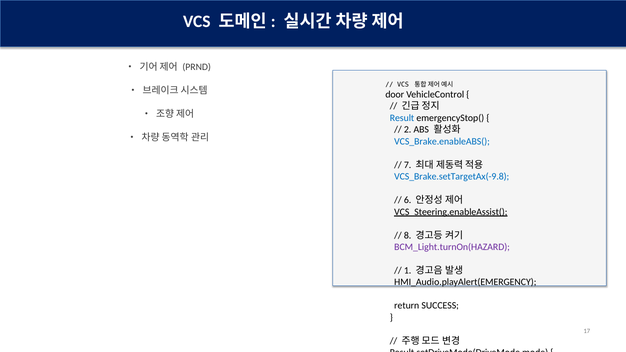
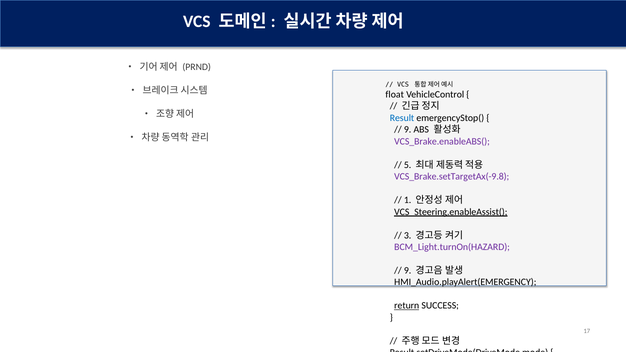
door: door -> float
2 at (408, 130): 2 -> 9
VCS_Brake.enableABS( colour: blue -> purple
7: 7 -> 5
VCS_Brake.setTargetAx(-9.8 colour: blue -> purple
6: 6 -> 1
8: 8 -> 3
1 at (408, 271): 1 -> 9
return underline: none -> present
